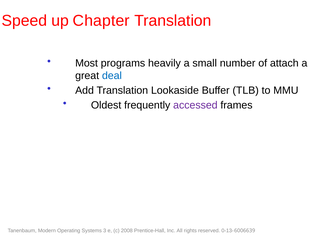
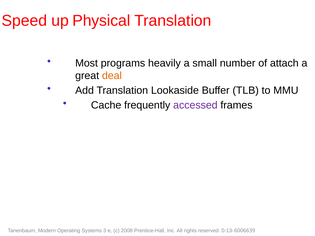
Chapter: Chapter -> Physical
deal colour: blue -> orange
Oldest: Oldest -> Cache
